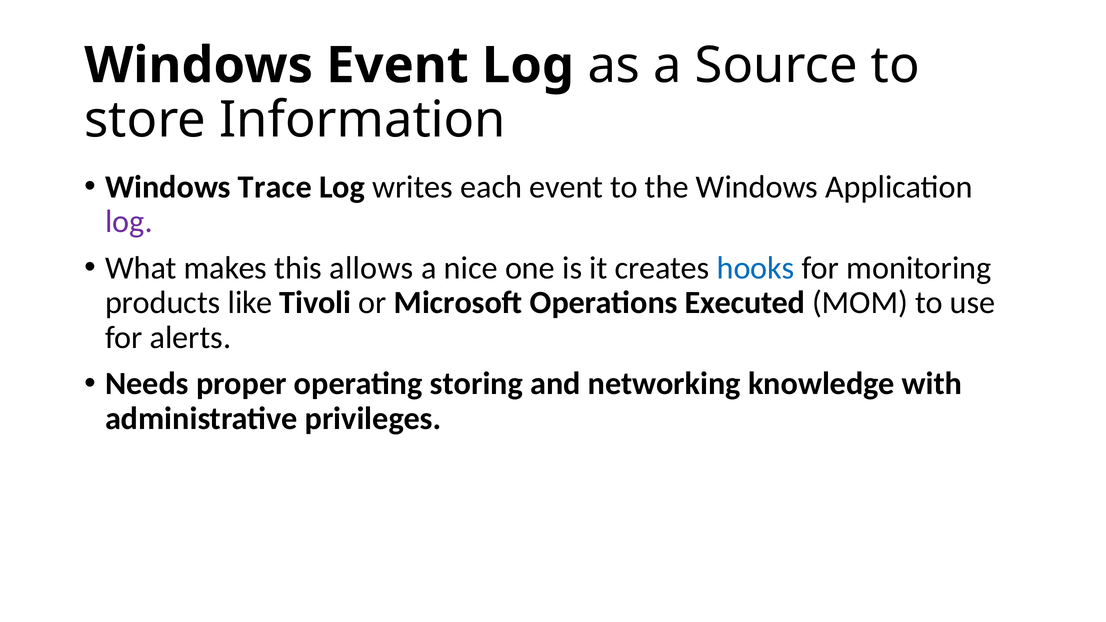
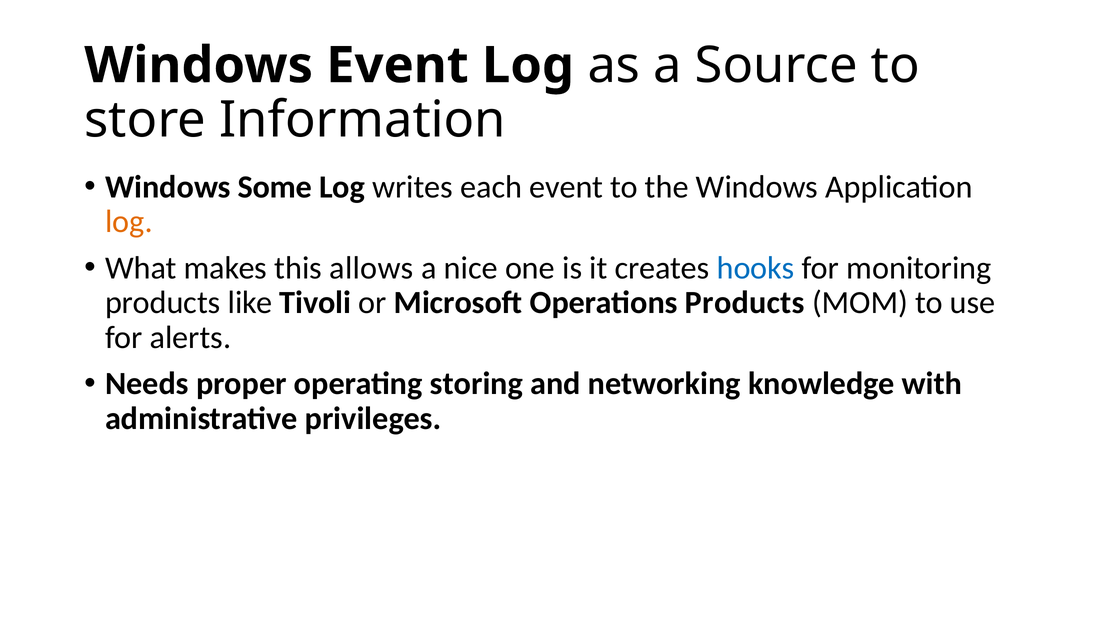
Trace: Trace -> Some
log at (129, 222) colour: purple -> orange
Operations Executed: Executed -> Products
